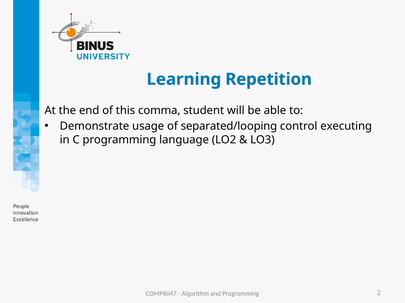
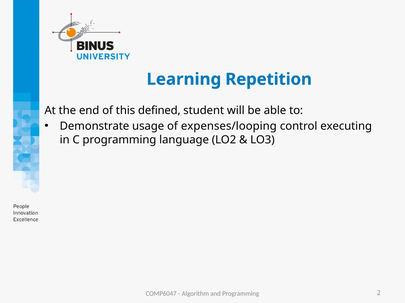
comma: comma -> defined
separated/looping: separated/looping -> expenses/looping
